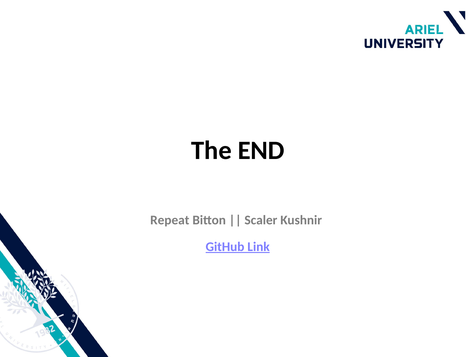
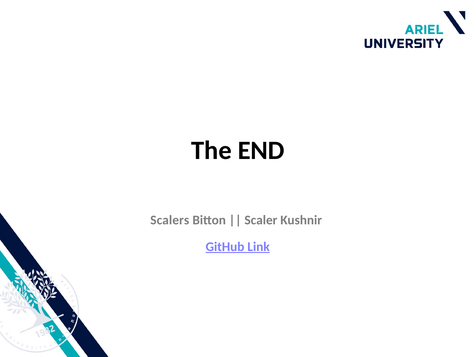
Repeat: Repeat -> Scalers
